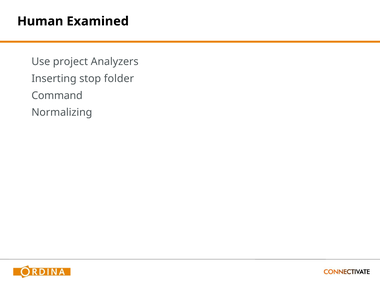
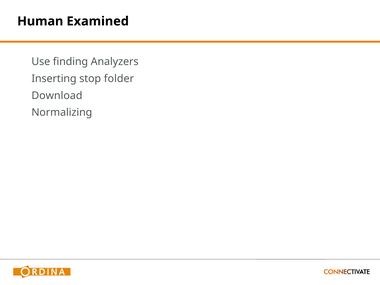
project: project -> finding
Command: Command -> Download
